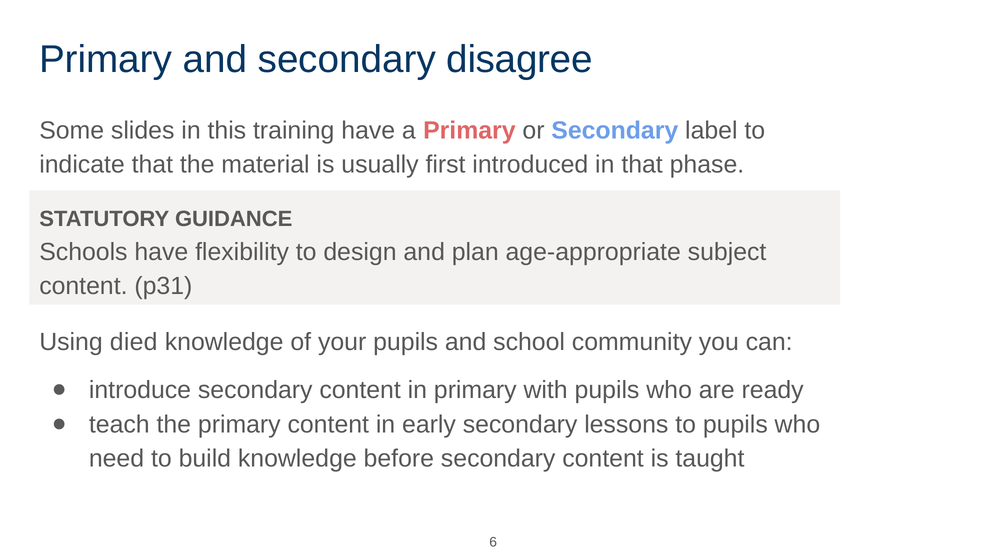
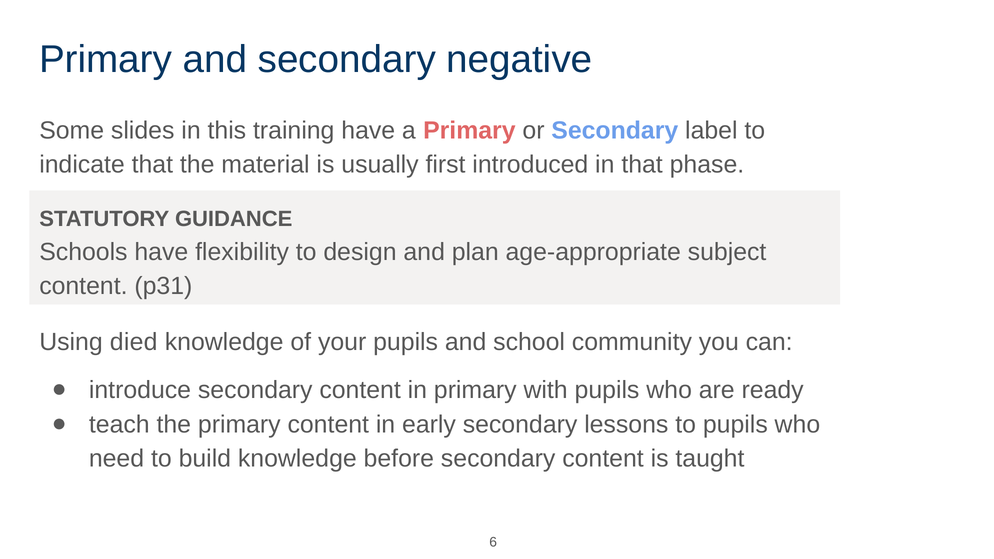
disagree: disagree -> negative
